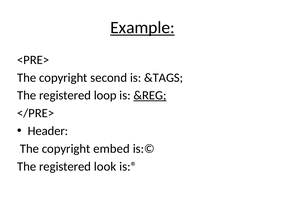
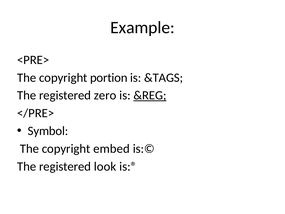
Example underline: present -> none
second: second -> portion
loop: loop -> zero
Header: Header -> Symbol
